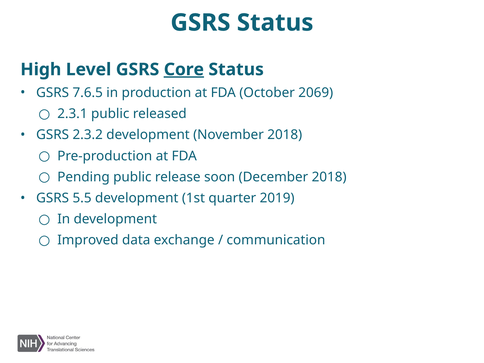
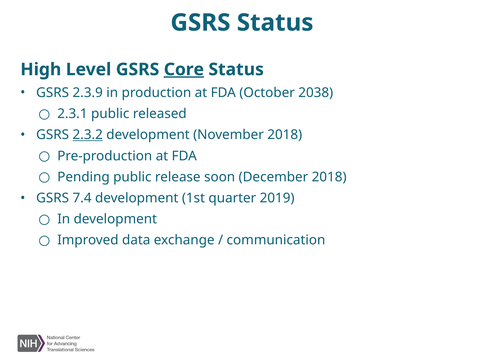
7.6.5: 7.6.5 -> 2.3.9
2069: 2069 -> 2038
2.3.2 underline: none -> present
5.5: 5.5 -> 7.4
